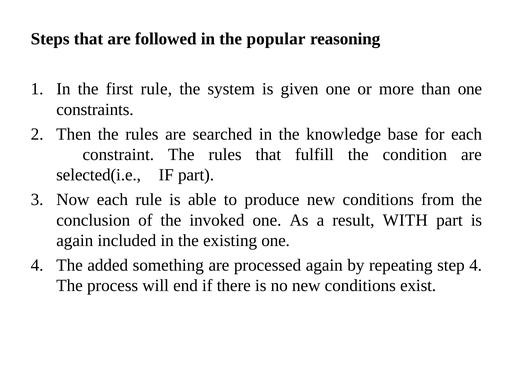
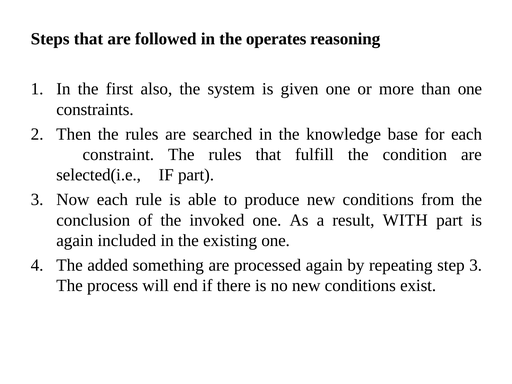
popular: popular -> operates
first rule: rule -> also
step 4: 4 -> 3
